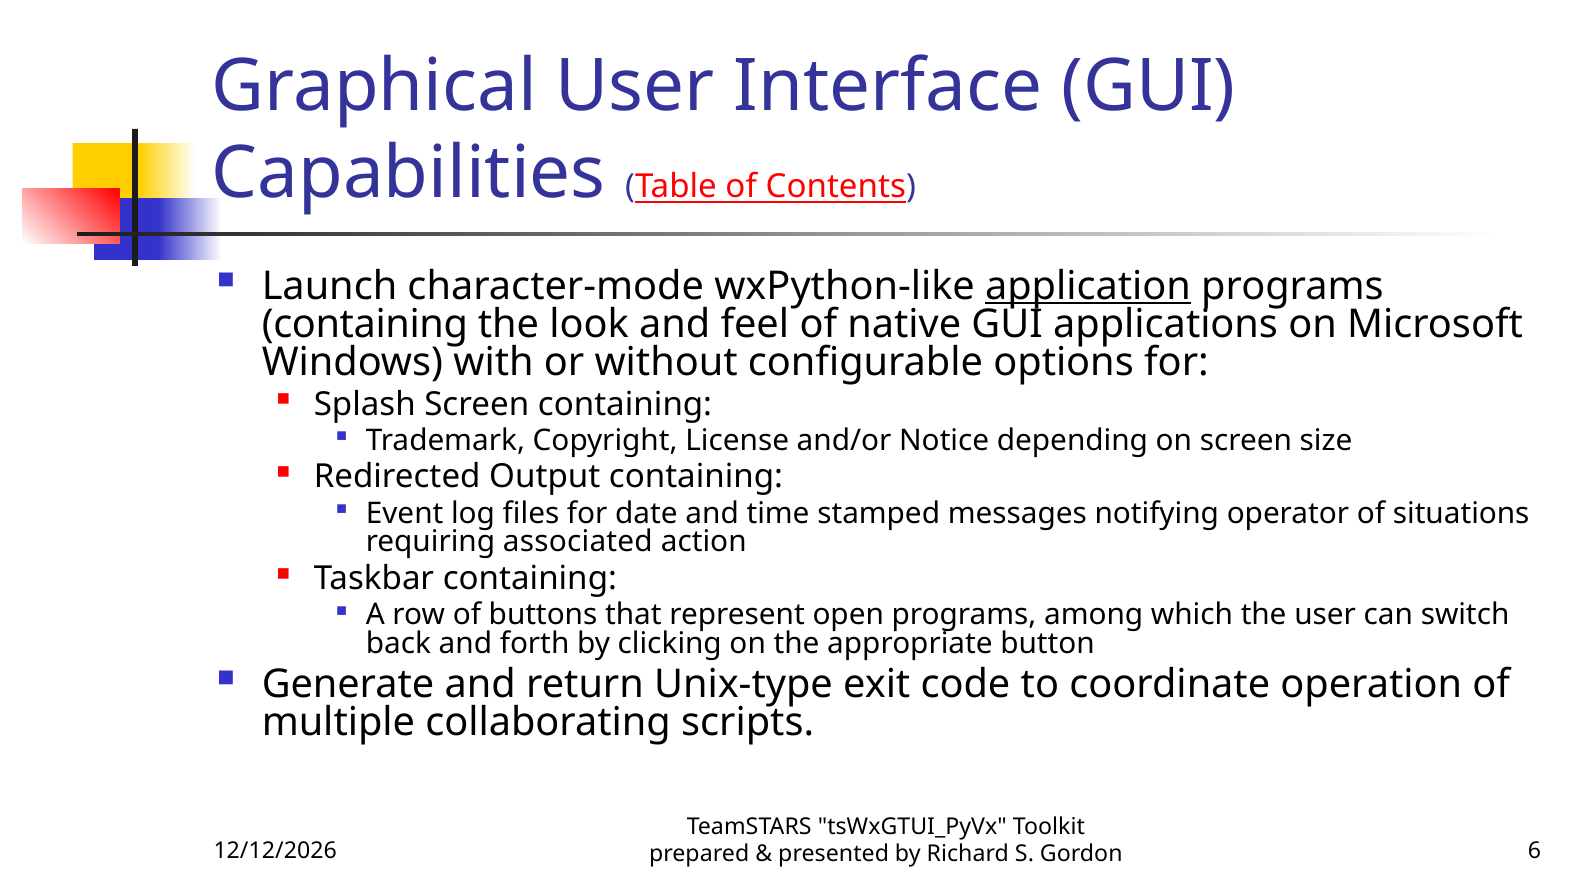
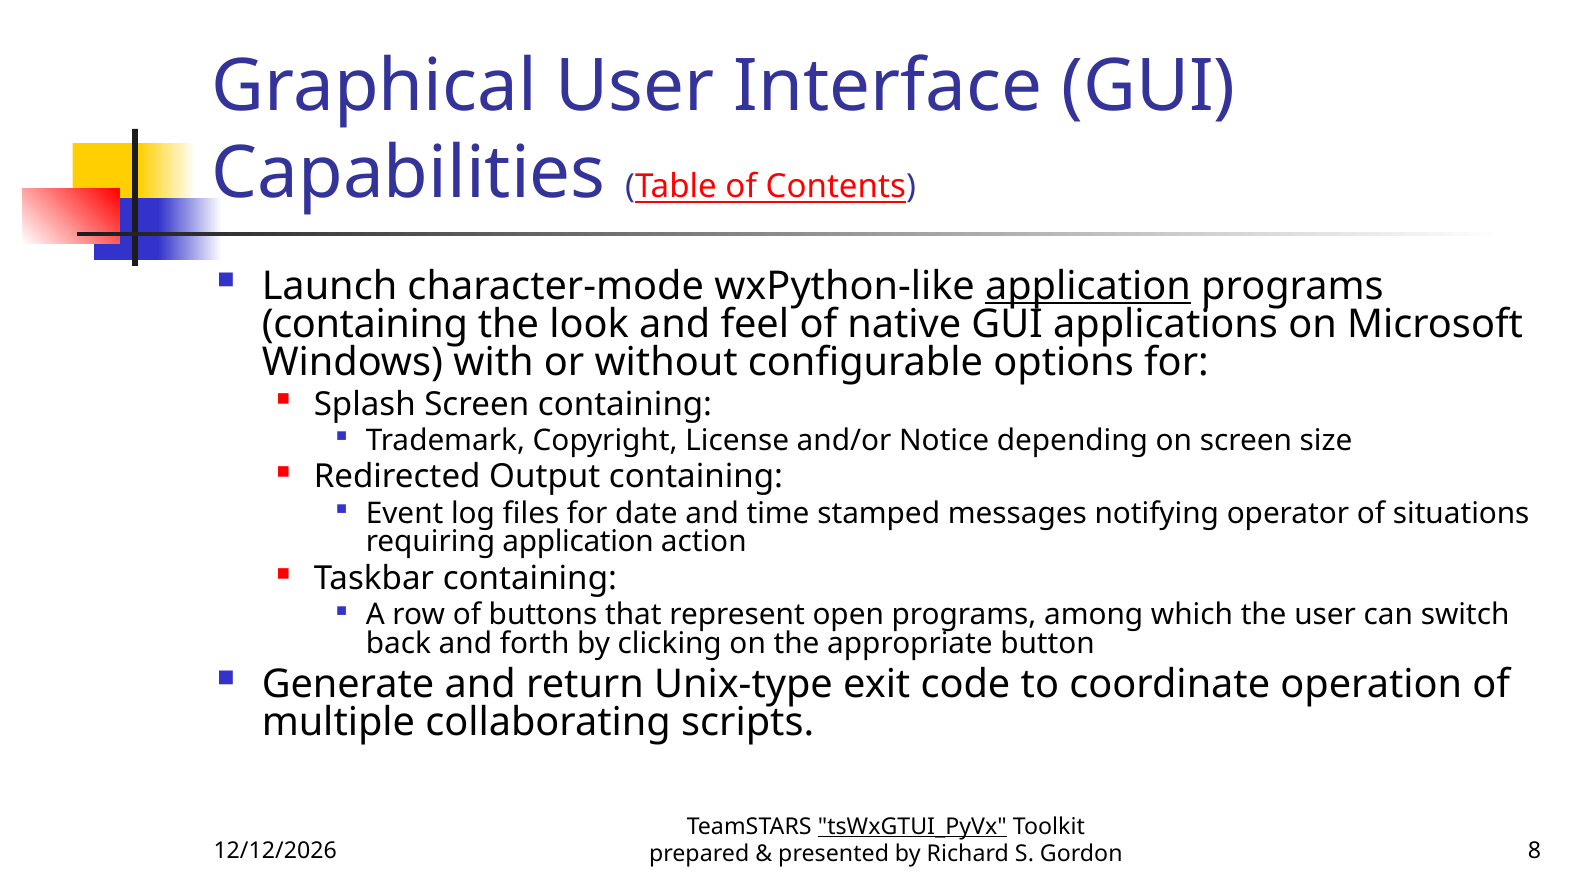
requiring associated: associated -> application
tsWxGTUI_PyVx underline: none -> present
6: 6 -> 8
